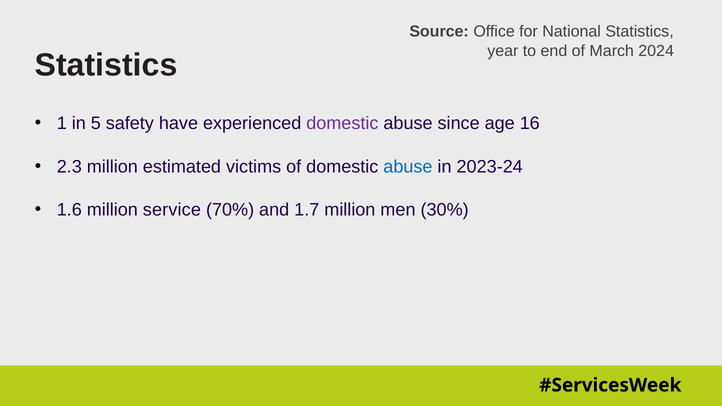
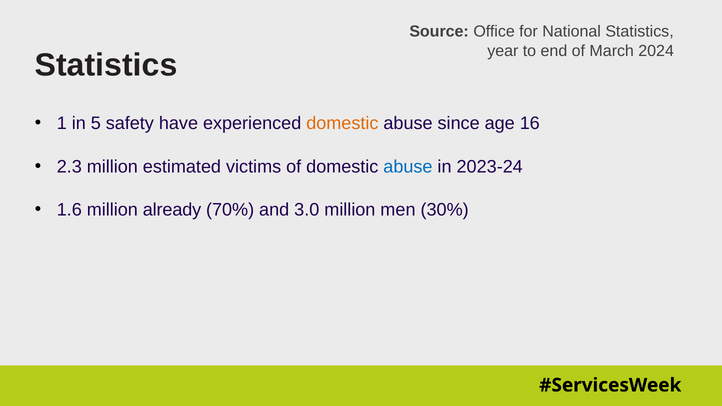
domestic at (342, 123) colour: purple -> orange
service: service -> already
1.7: 1.7 -> 3.0
